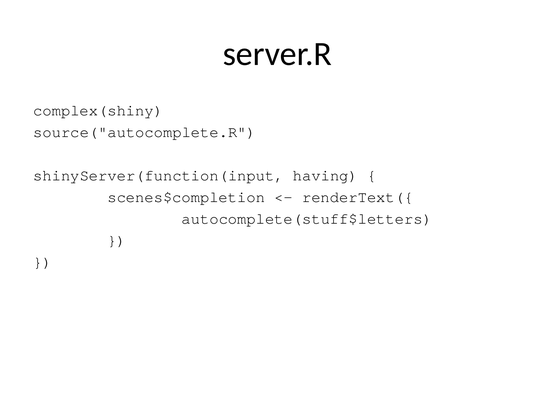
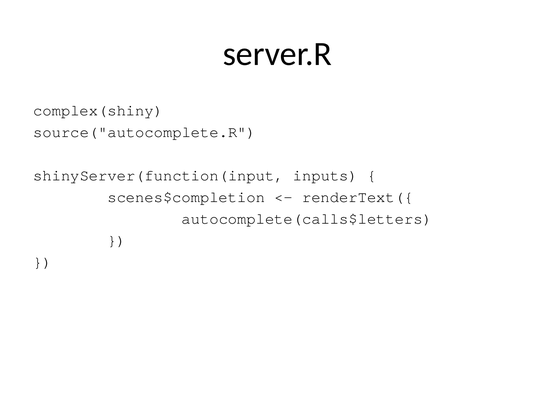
having: having -> inputs
autocomplete(stuff$letters: autocomplete(stuff$letters -> autocomplete(calls$letters
